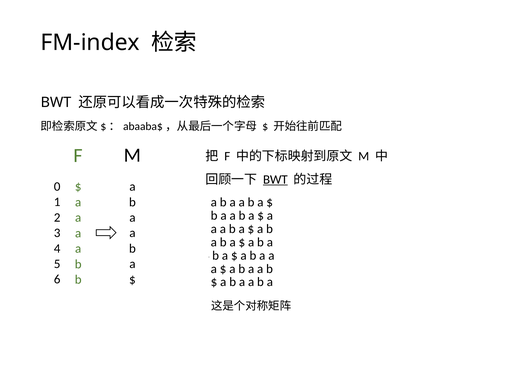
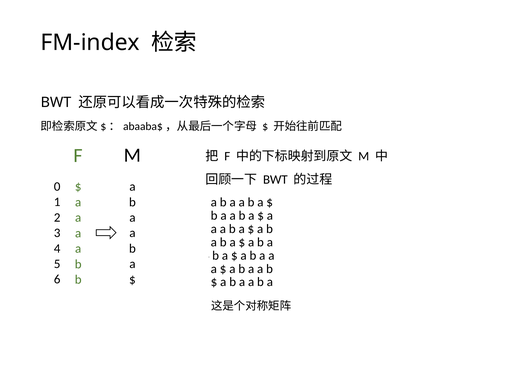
BWT at (275, 180) underline: present -> none
